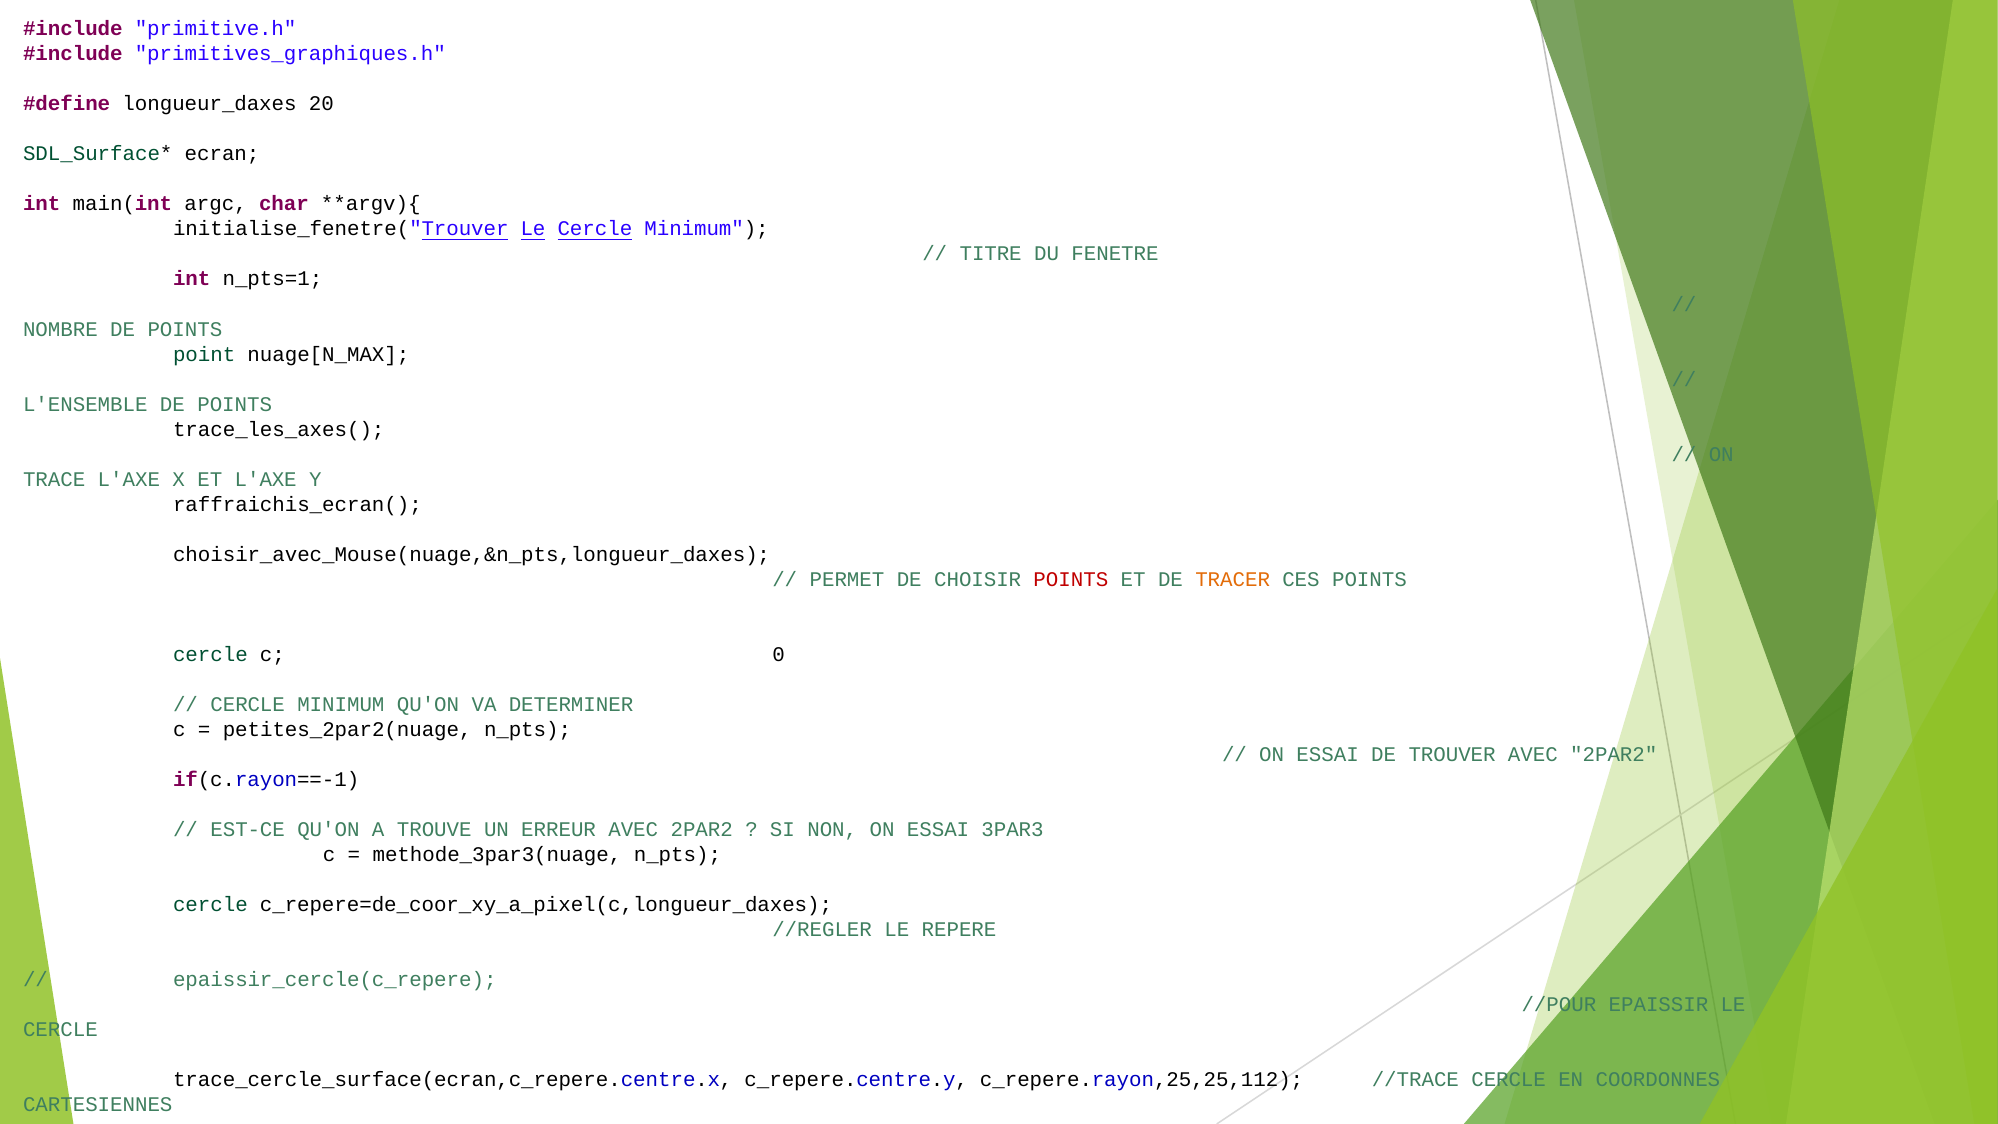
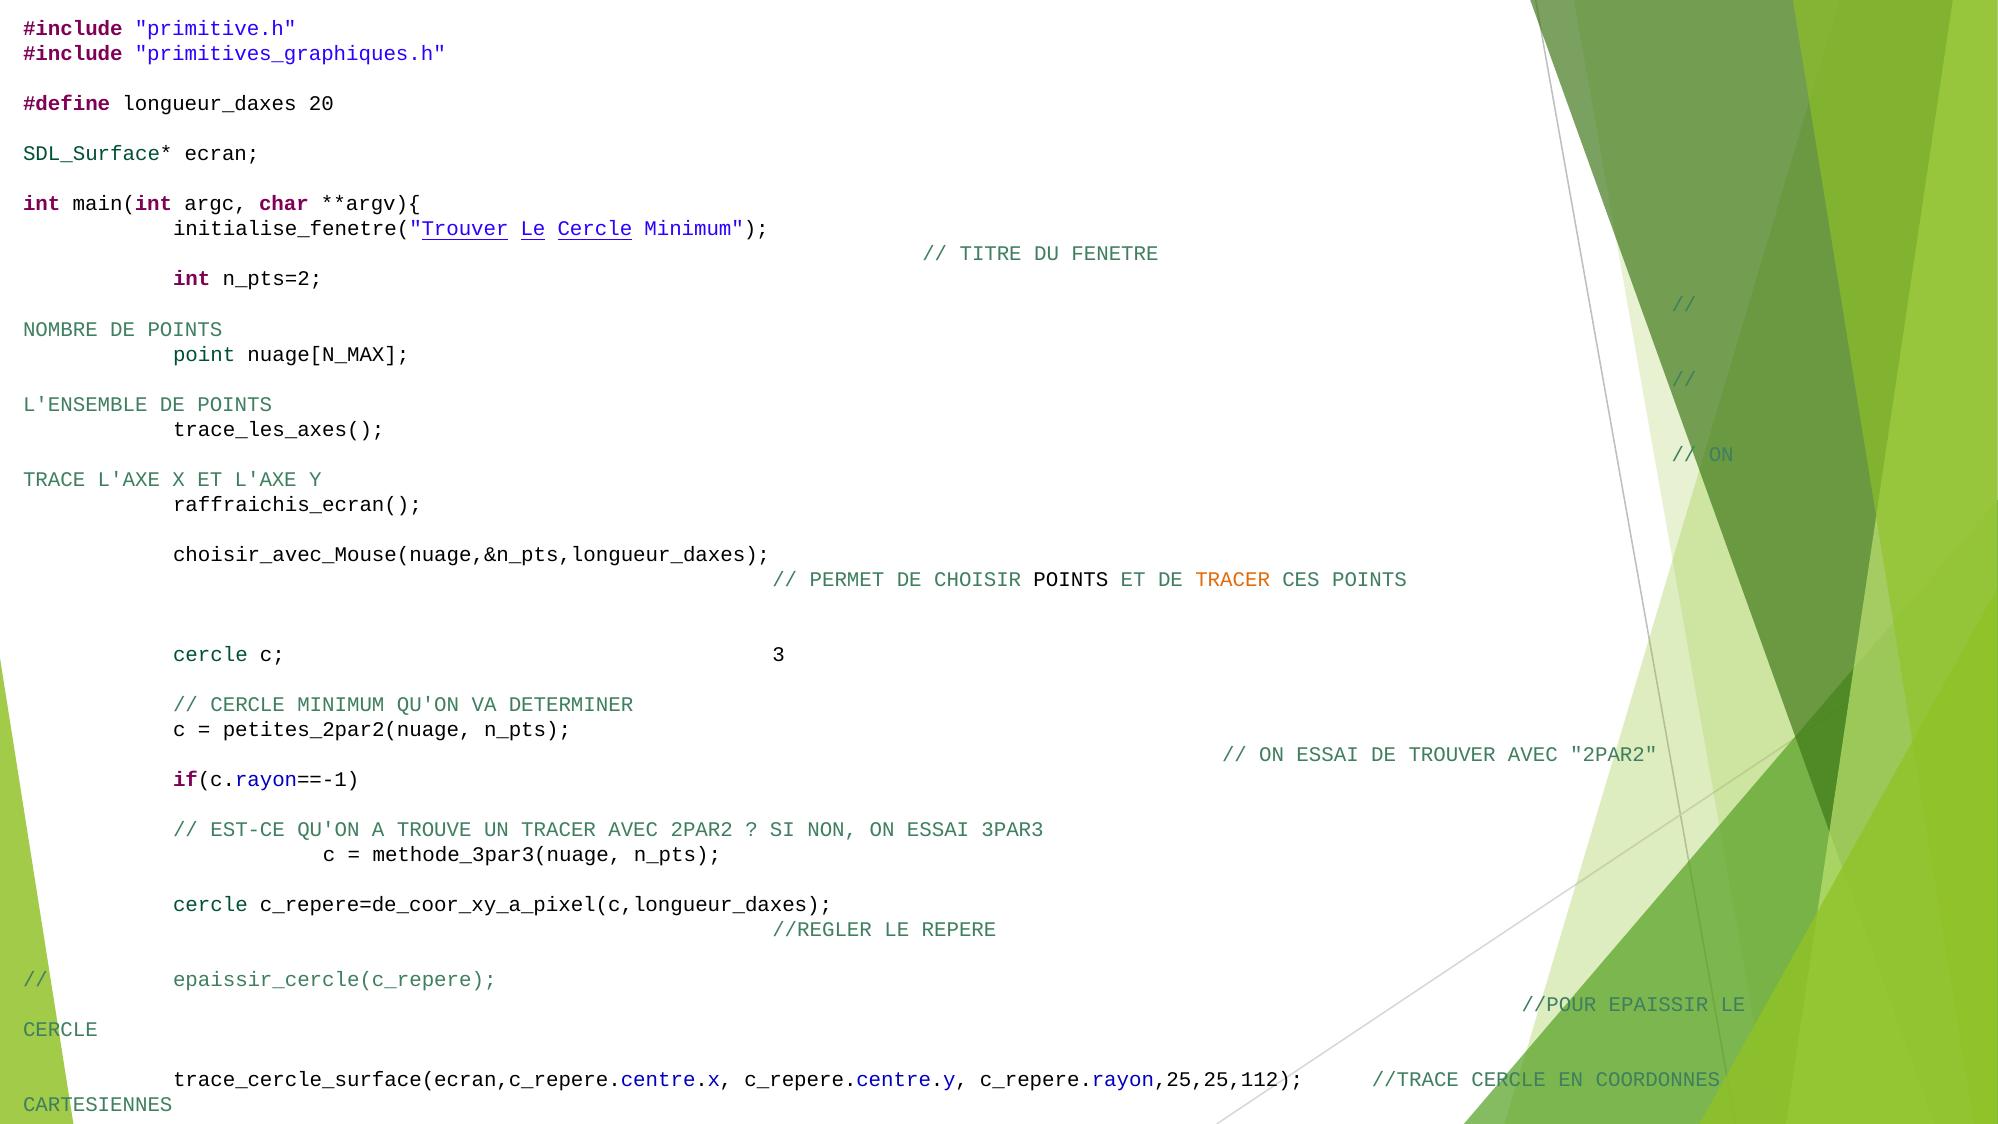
n_pts=1: n_pts=1 -> n_pts=2
POINTS at (1071, 579) colour: red -> black
0: 0 -> 3
UN ERREUR: ERREUR -> TRACER
